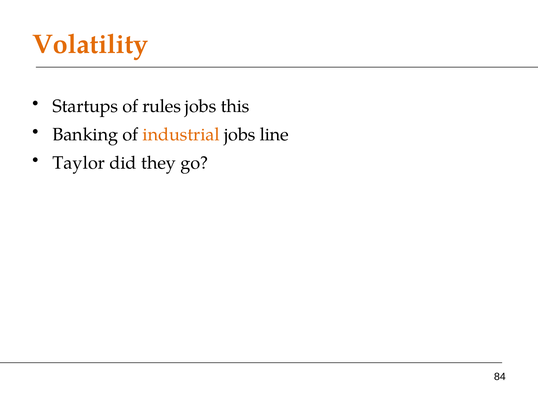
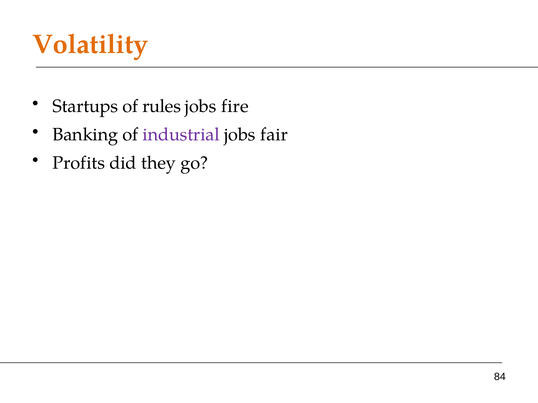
this: this -> fire
industrial colour: orange -> purple
line: line -> fair
Taylor: Taylor -> Profits
